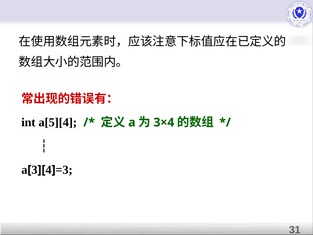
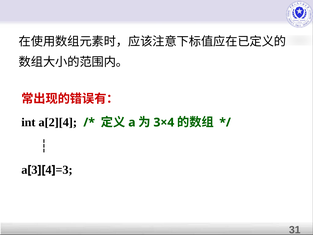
a[5][4: a[5][4 -> a[2][4
